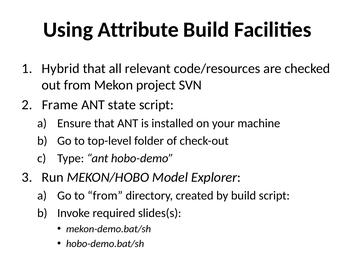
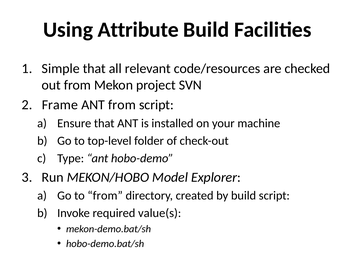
Hybrid: Hybrid -> Simple
ANT state: state -> from
slides(s: slides(s -> value(s
